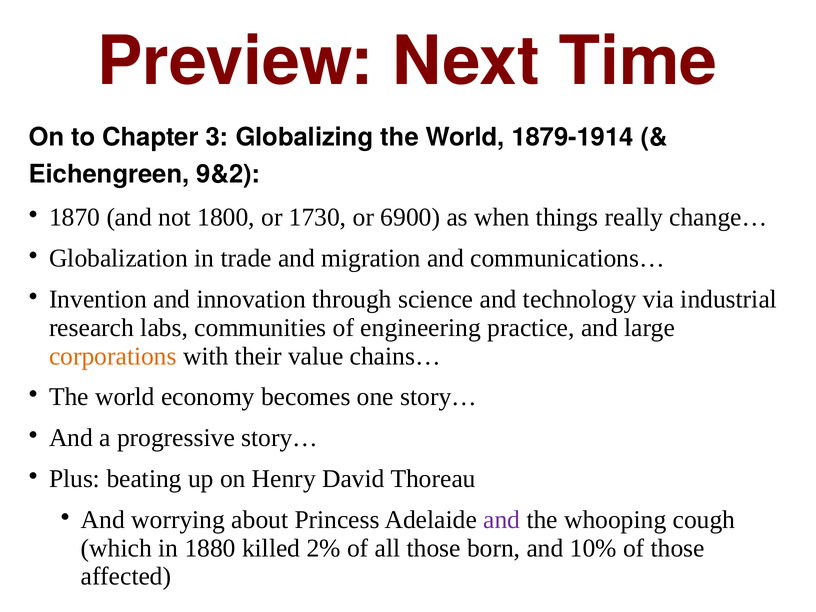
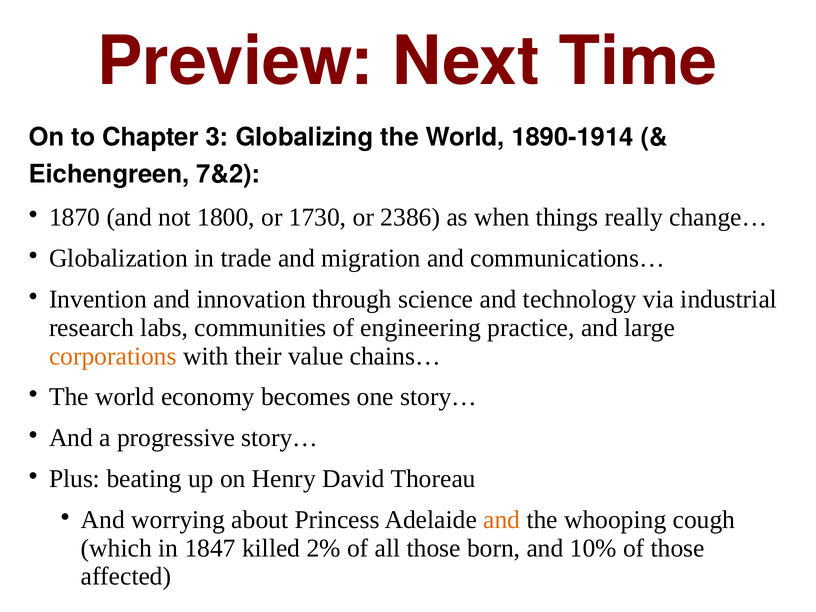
1879-1914: 1879-1914 -> 1890-1914
9&2: 9&2 -> 7&2
6900: 6900 -> 2386
and at (502, 520) colour: purple -> orange
1880: 1880 -> 1847
